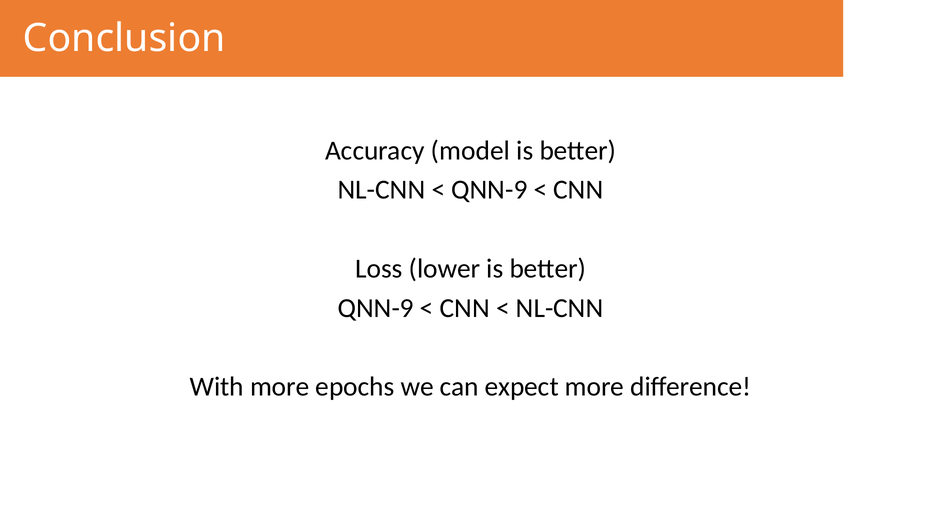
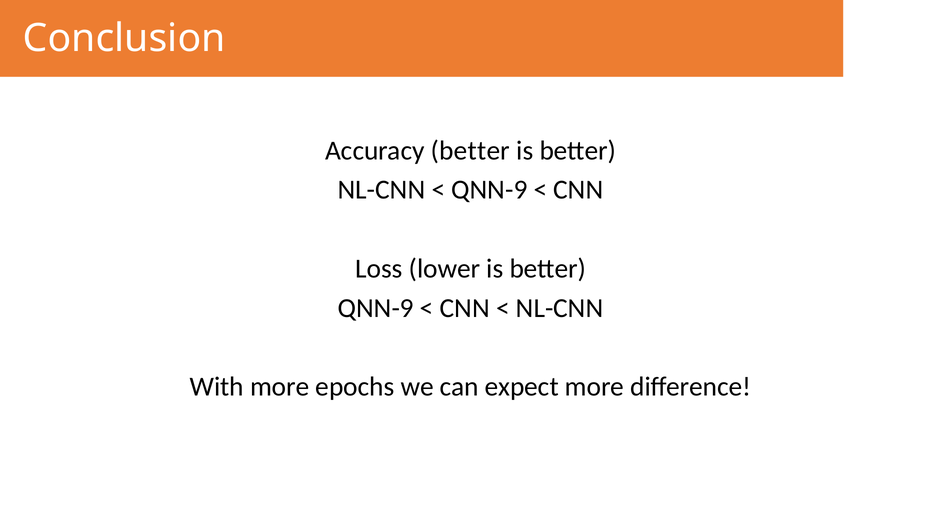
Accuracy model: model -> better
